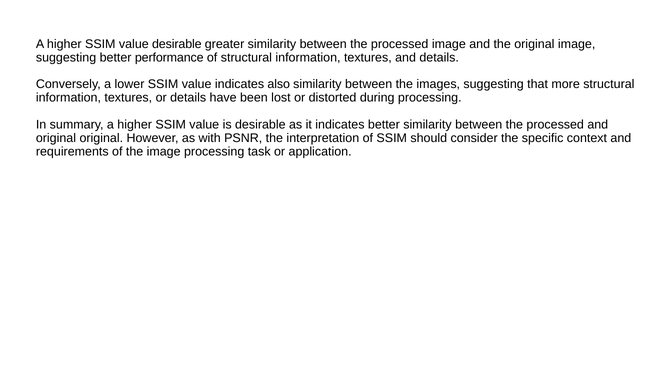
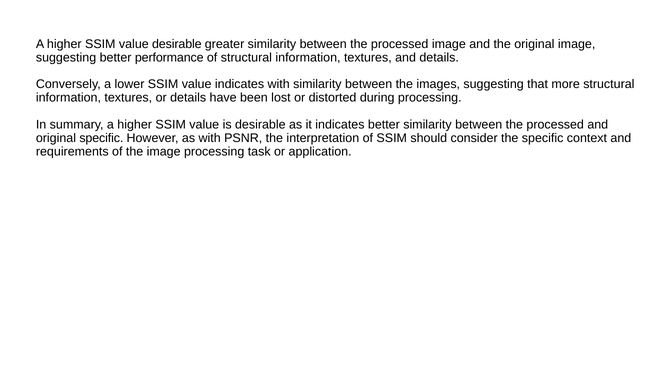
indicates also: also -> with
original original: original -> specific
